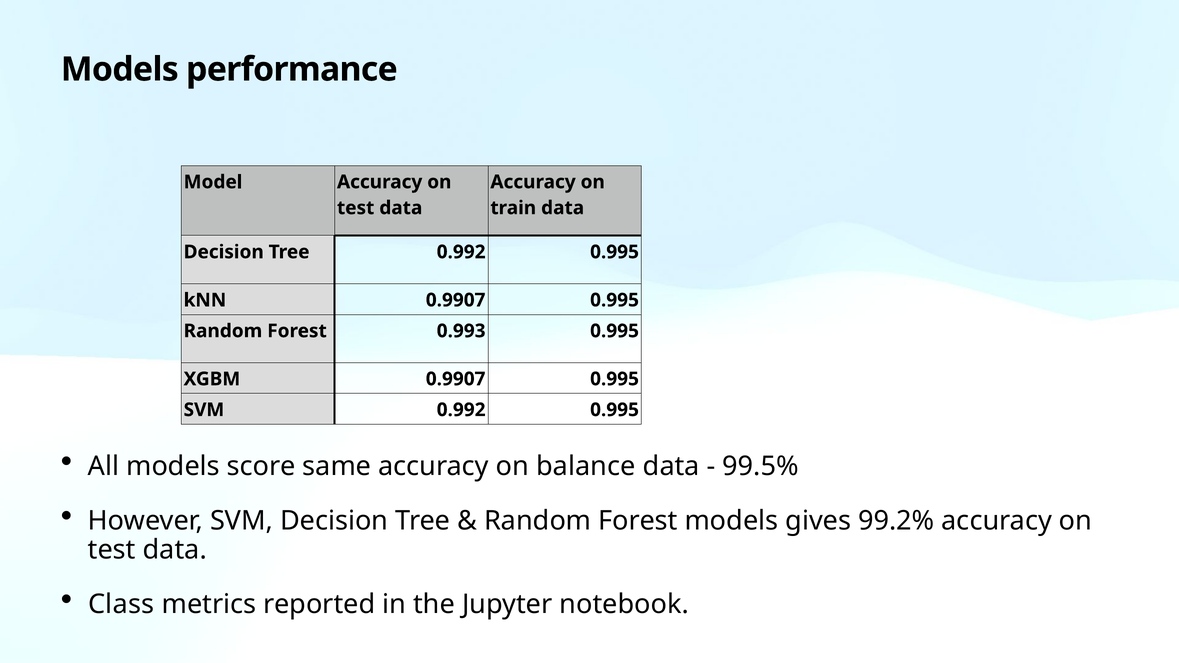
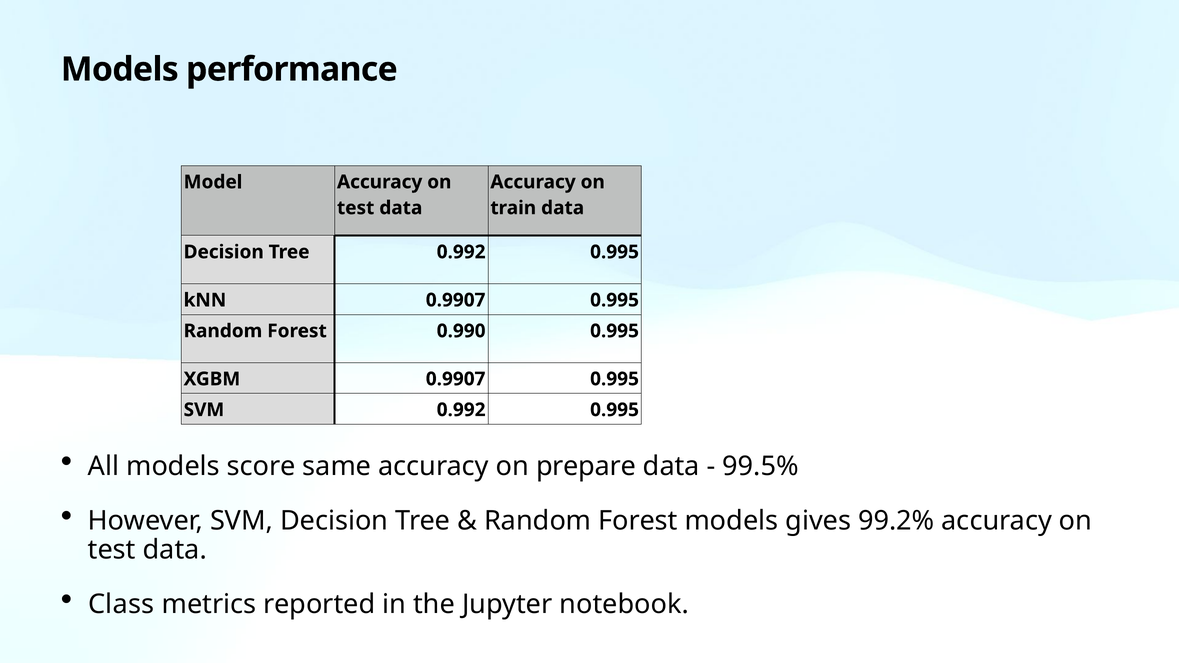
0.993: 0.993 -> 0.990
balance: balance -> prepare
